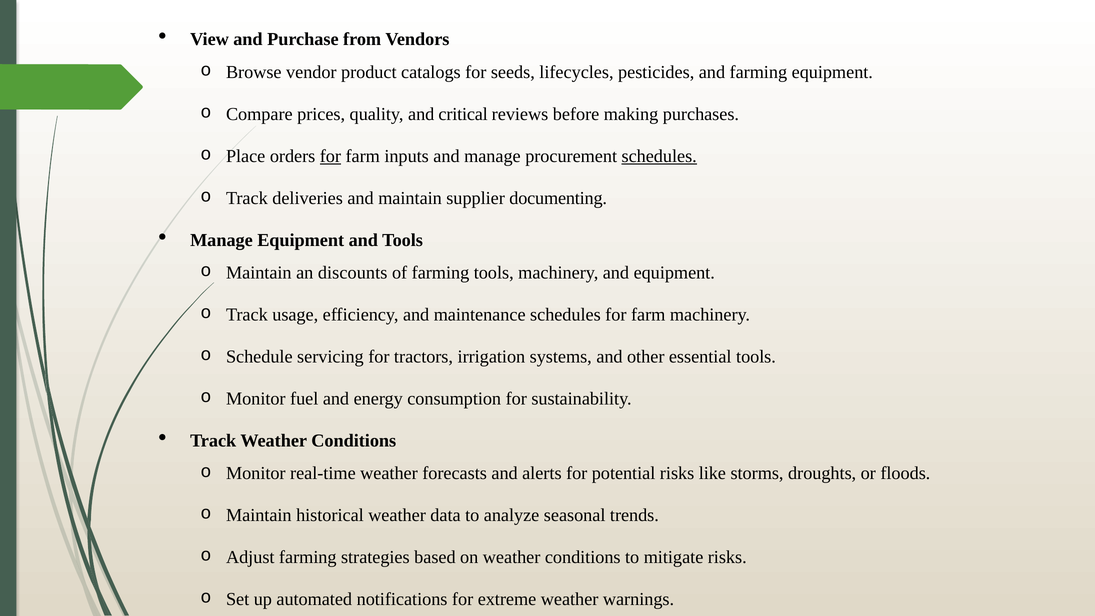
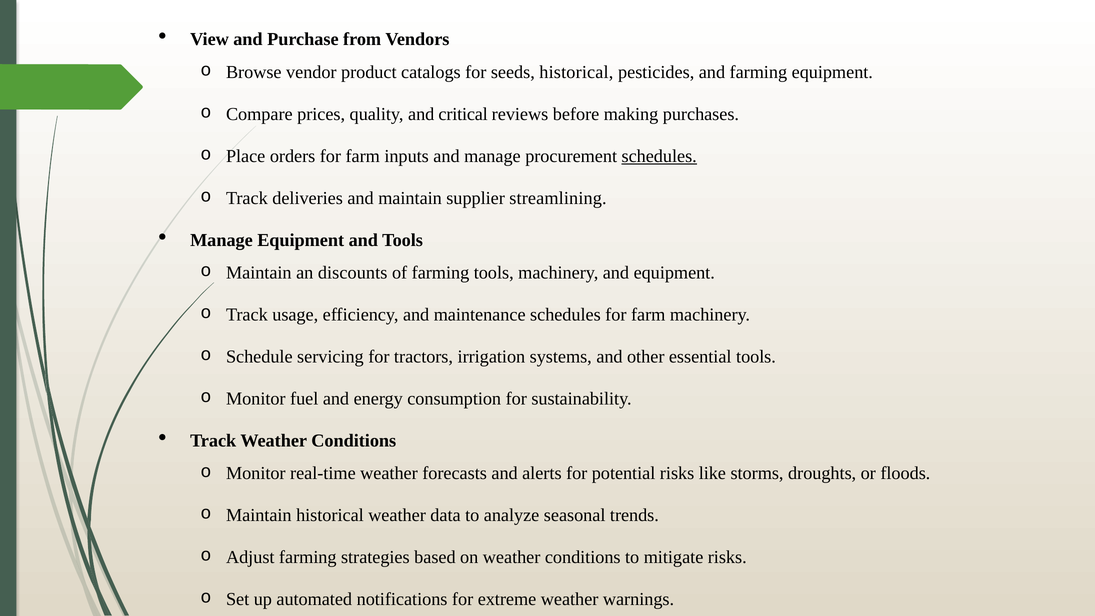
seeds lifecycles: lifecycles -> historical
for at (330, 156) underline: present -> none
documenting: documenting -> streamlining
